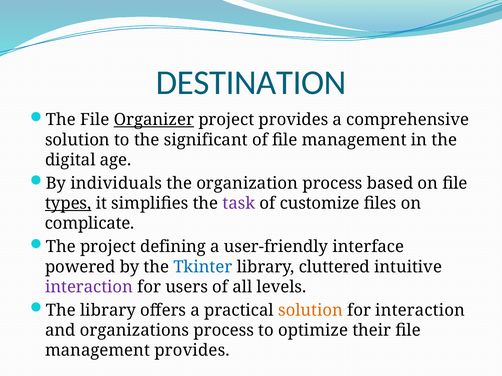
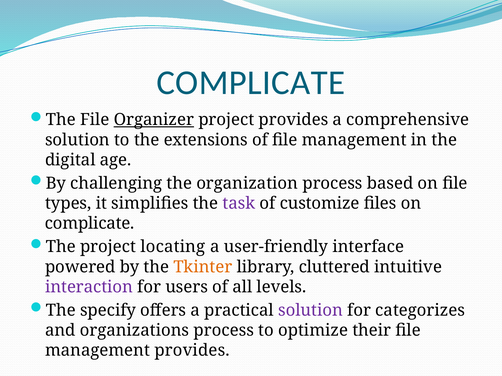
DESTINATION at (251, 83): DESTINATION -> COMPLICATE
significant: significant -> extensions
individuals: individuals -> challenging
types underline: present -> none
defining: defining -> locating
Tkinter colour: blue -> orange
The library: library -> specify
solution at (311, 311) colour: orange -> purple
for interaction: interaction -> categorizes
